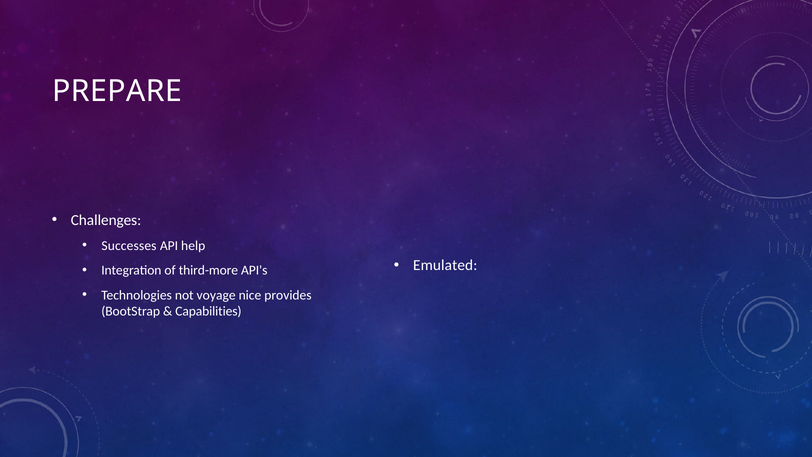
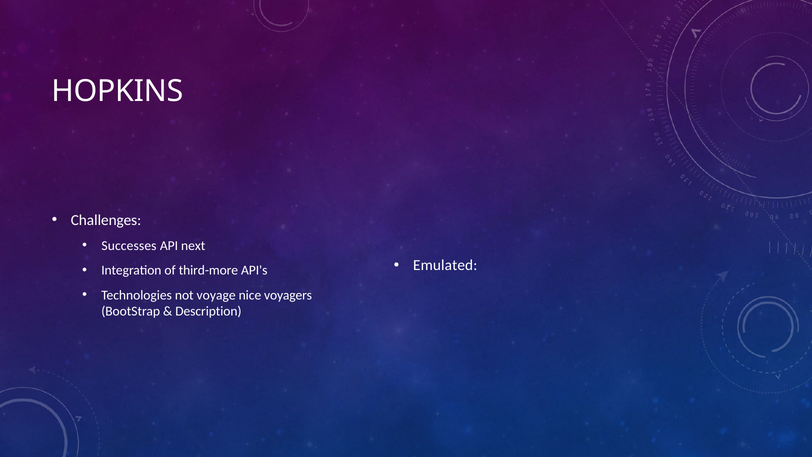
PREPARE: PREPARE -> HOPKINS
help: help -> next
provides: provides -> voyagers
Capabilities: Capabilities -> Description
